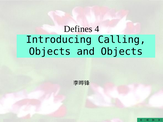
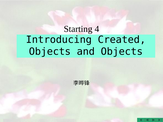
Defines: Defines -> Starting
Calling: Calling -> Created
